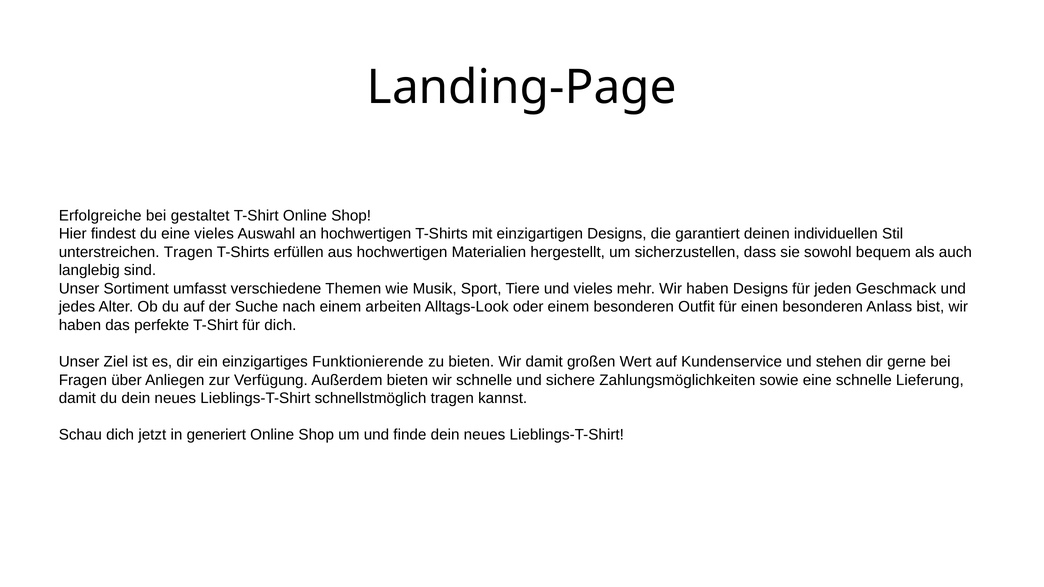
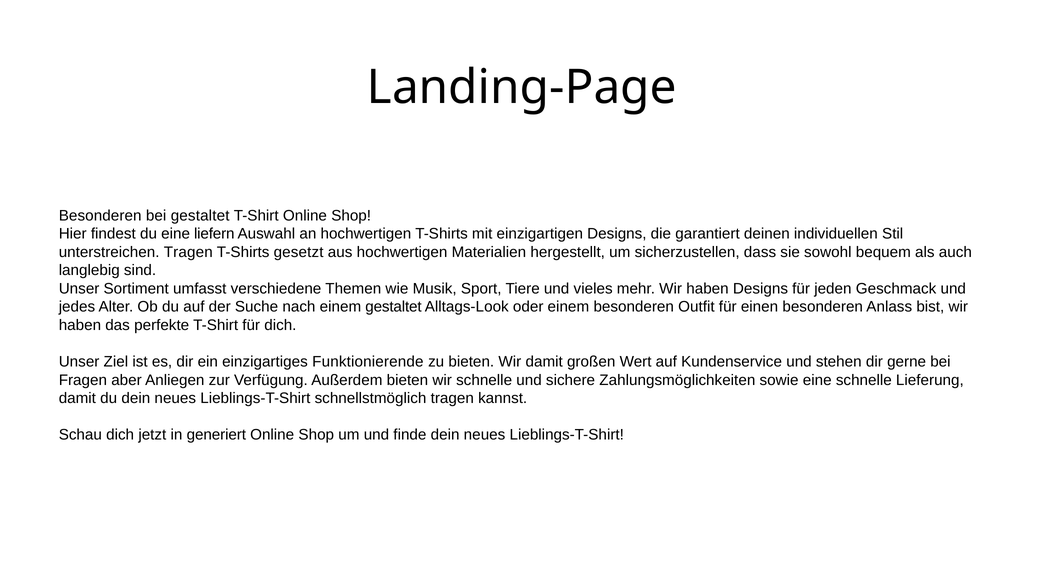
Erfolgreiche at (100, 216): Erfolgreiche -> Besonderen
eine vieles: vieles -> liefern
erfüllen: erfüllen -> gesetzt
einem arbeiten: arbeiten -> gestaltet
über: über -> aber
